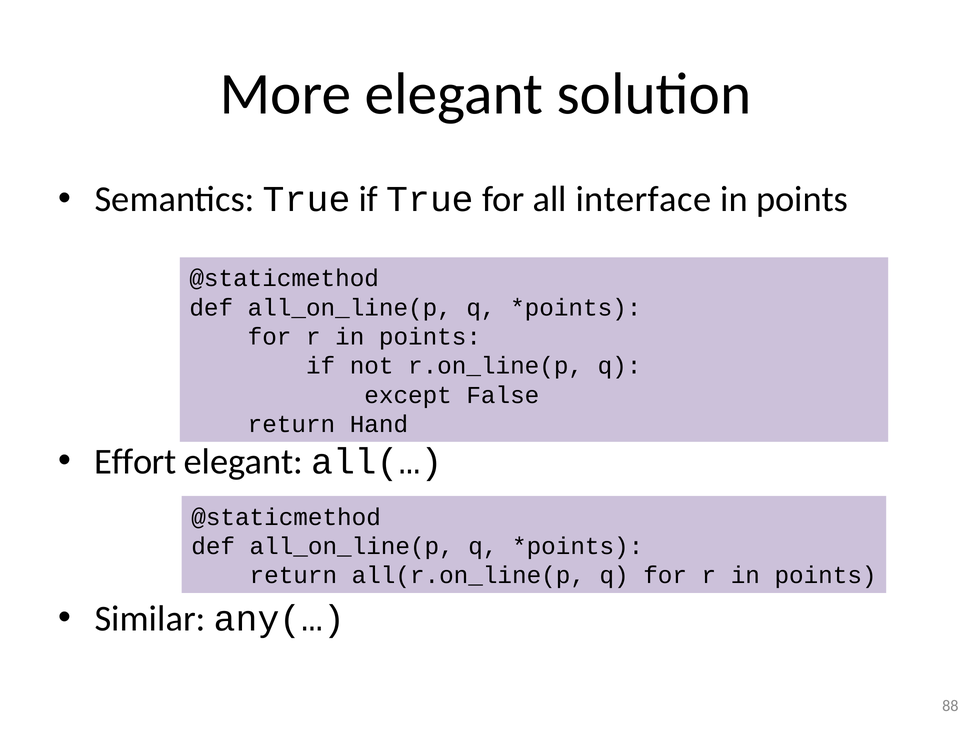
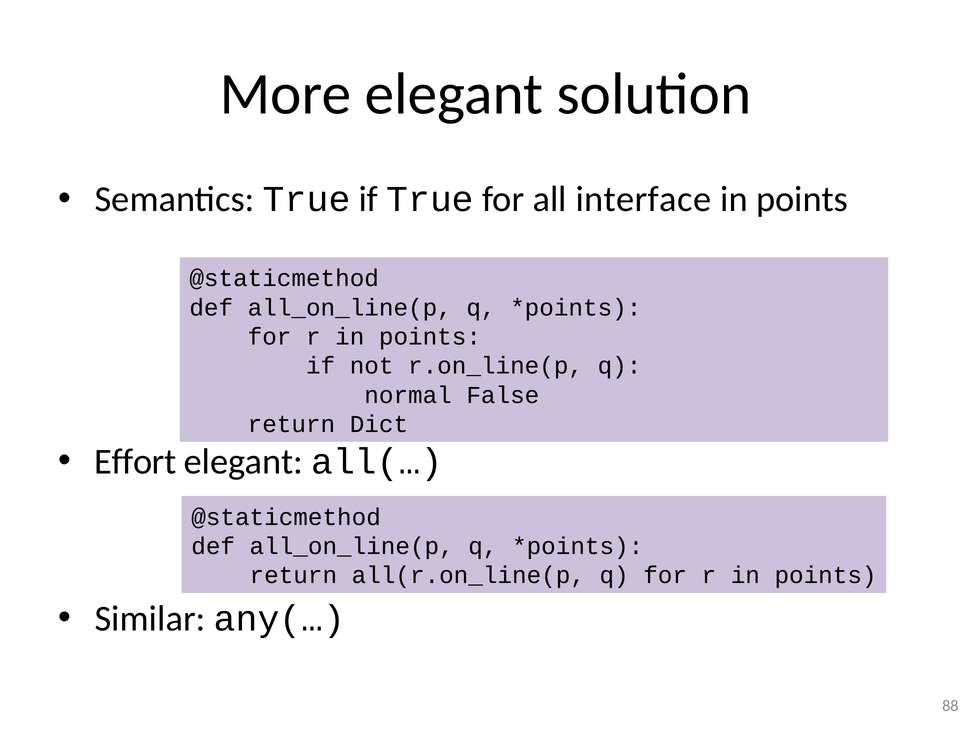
except: except -> normal
Hand: Hand -> Dict
